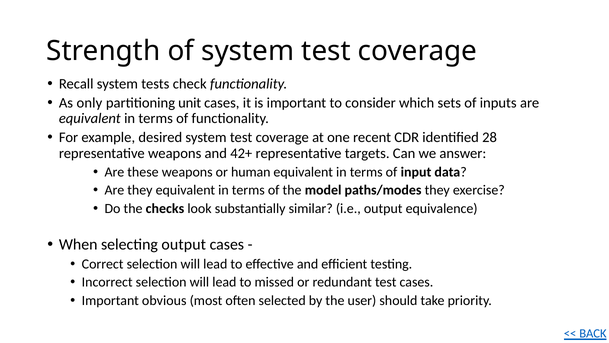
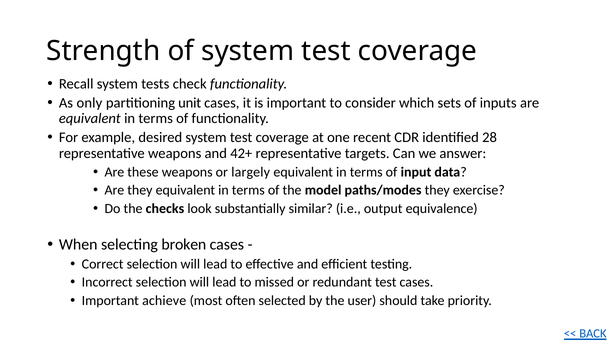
human: human -> largely
selecting output: output -> broken
obvious: obvious -> achieve
